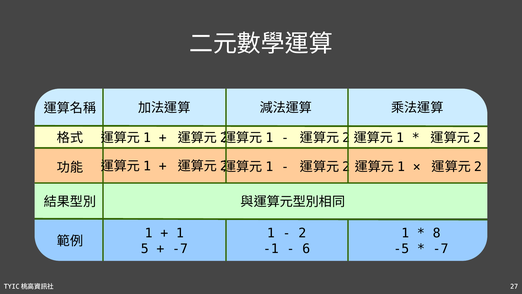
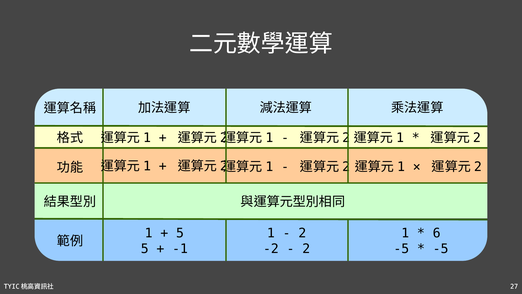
1 at (180, 233): 1 -> 5
8: 8 -> 6
-7 at (180, 249): -7 -> -1
-1: -1 -> -2
6 at (306, 249): 6 -> 2
-7 at (441, 249): -7 -> -5
